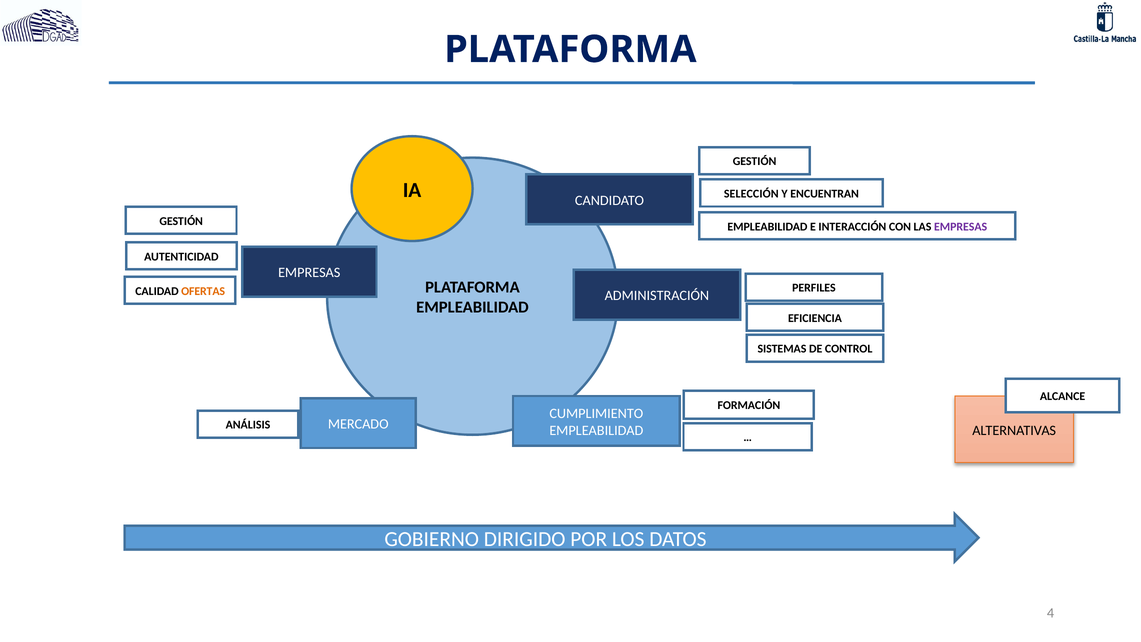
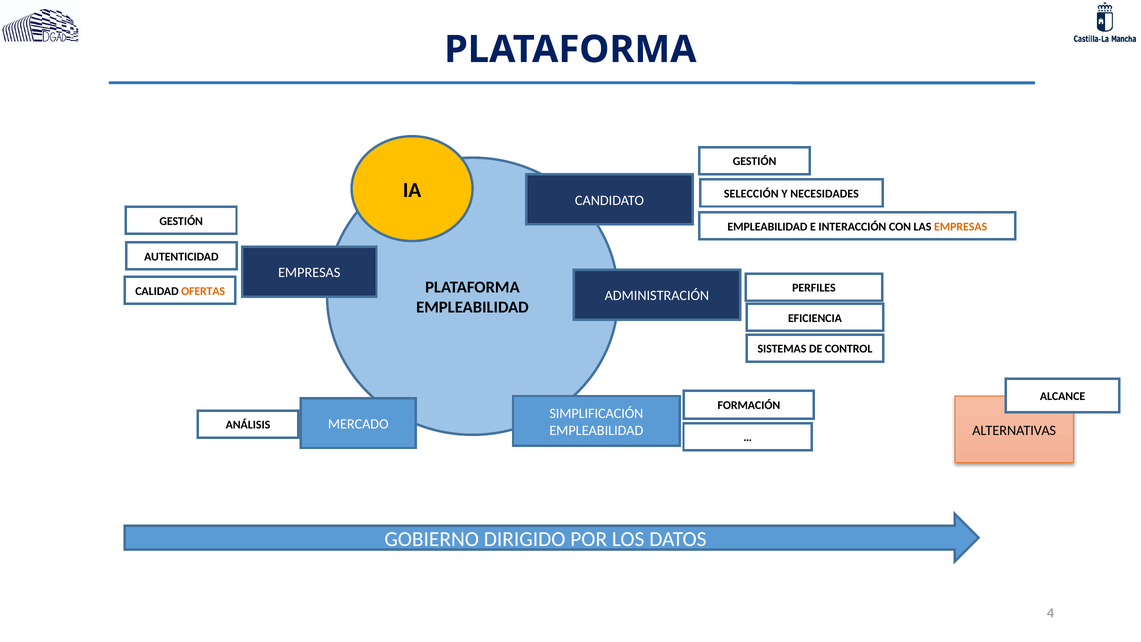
ENCUENTRAN: ENCUENTRAN -> NECESIDADES
EMPRESAS at (961, 227) colour: purple -> orange
CUMPLIMIENTO: CUMPLIMIENTO -> SIMPLIFICACIÓN
